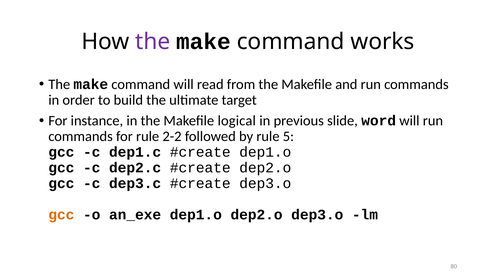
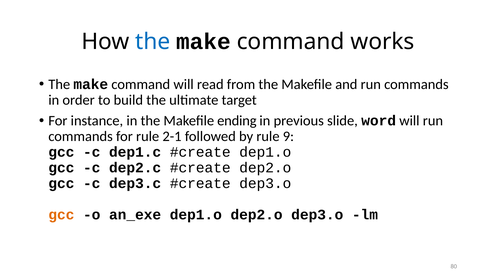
the at (153, 42) colour: purple -> blue
logical: logical -> ending
2-2: 2-2 -> 2-1
5: 5 -> 9
